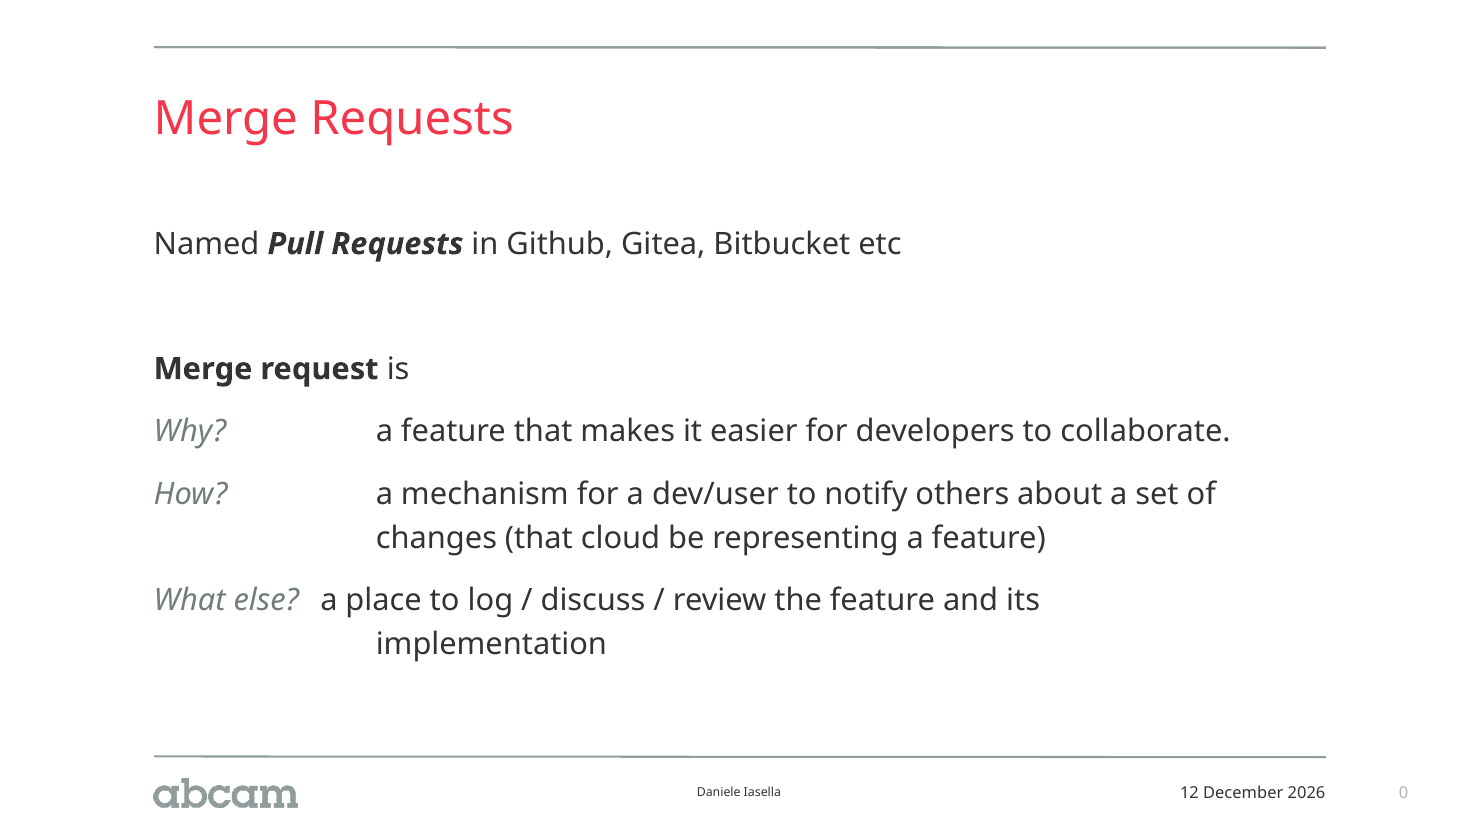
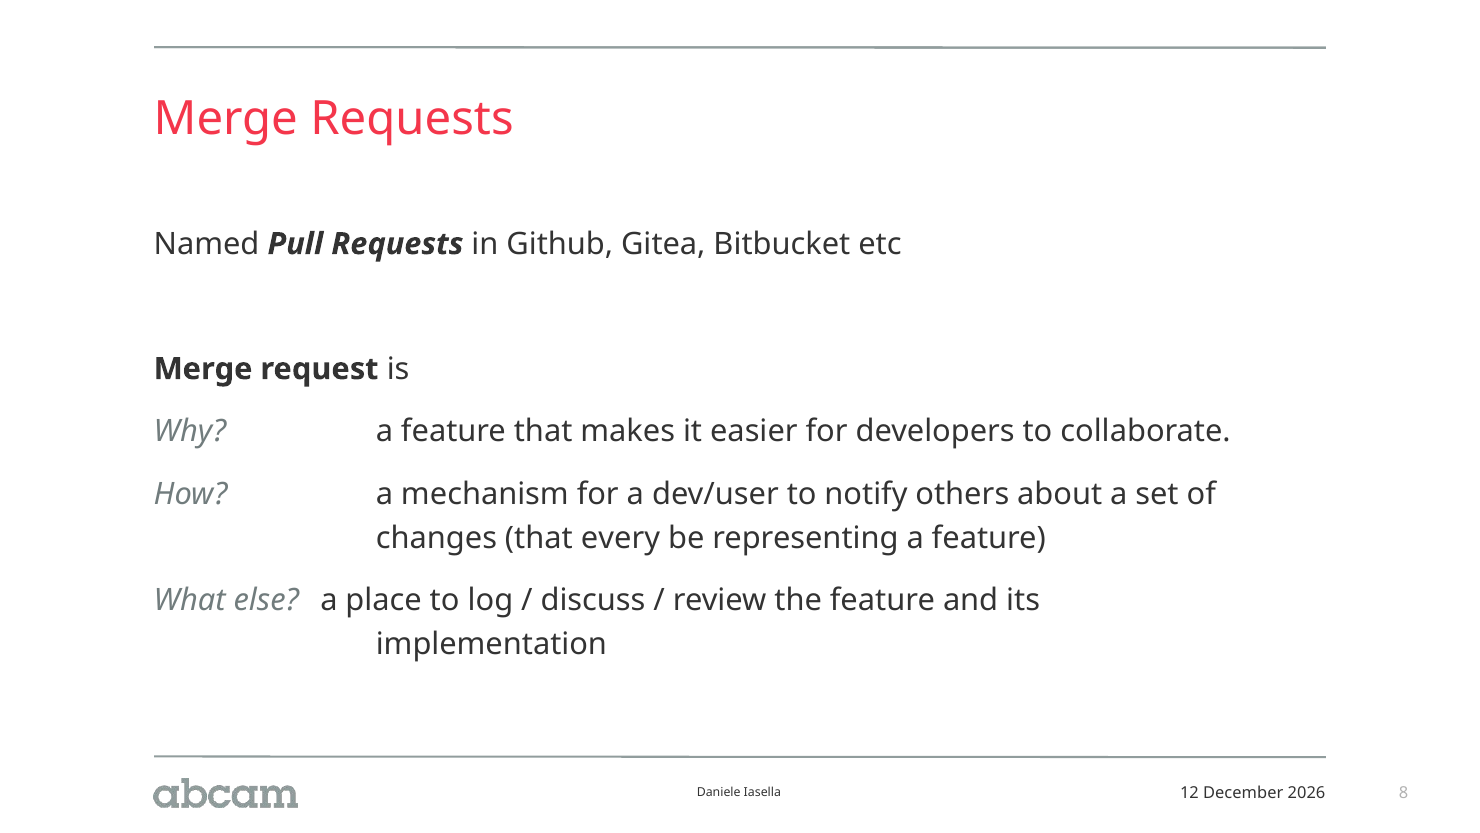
cloud: cloud -> every
0: 0 -> 8
